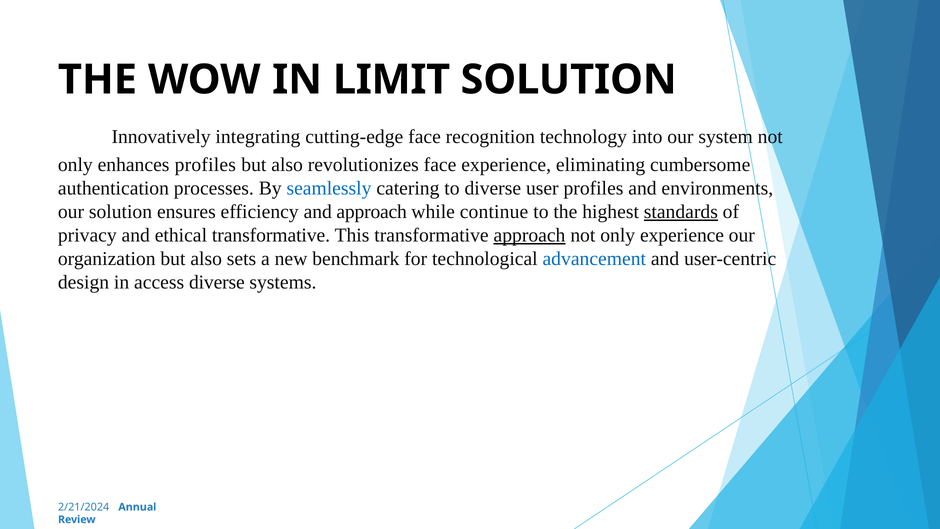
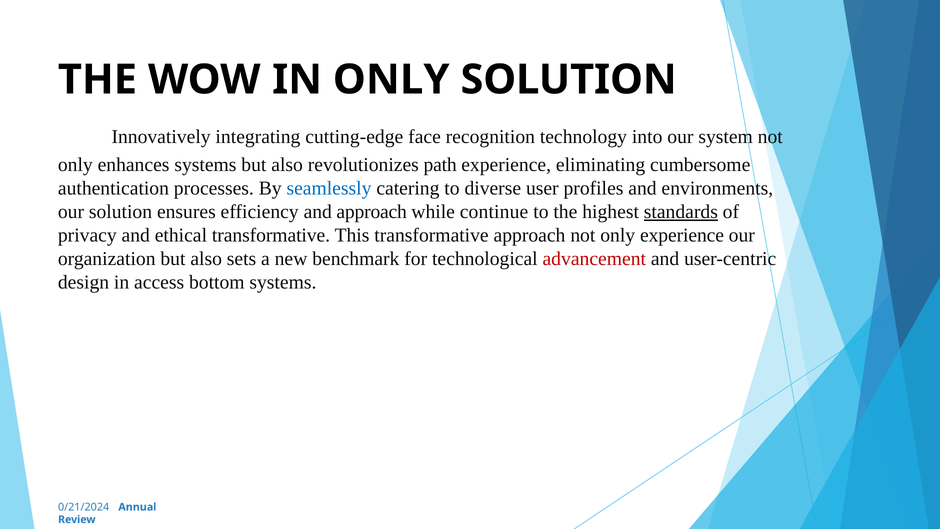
IN LIMIT: LIMIT -> ONLY
enhances profiles: profiles -> systems
revolutionizes face: face -> path
approach at (529, 235) underline: present -> none
advancement colour: blue -> red
access diverse: diverse -> bottom
2/21/2024: 2/21/2024 -> 0/21/2024
